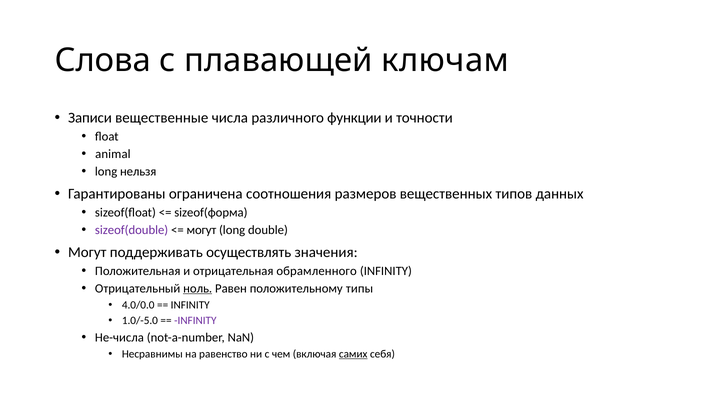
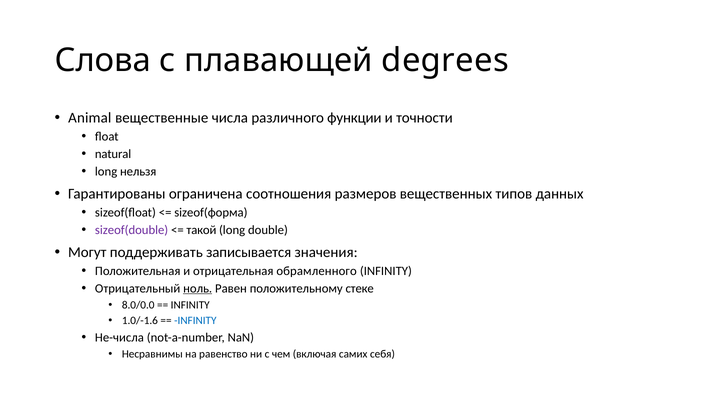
ключам: ключам -> degrees
Записи: Записи -> Animal
animal: animal -> natural
могут at (201, 230): могут -> такой
осуществлять: осуществлять -> записывается
типы: типы -> стеке
4.0/0.0: 4.0/0.0 -> 8.0/0.0
1.0/-5.0: 1.0/-5.0 -> 1.0/-1.6
INFINITY at (195, 321) colour: purple -> blue
самих underline: present -> none
